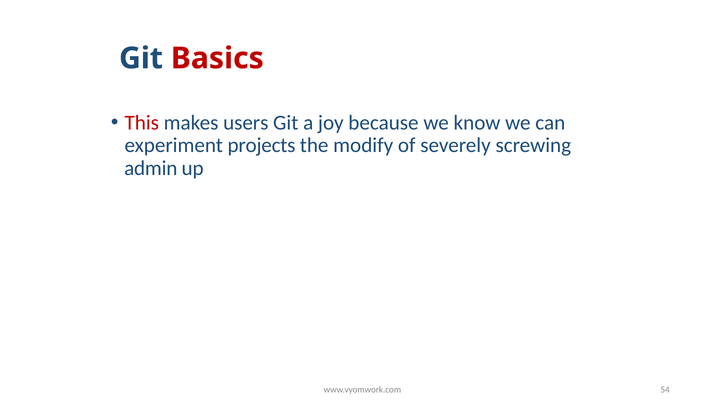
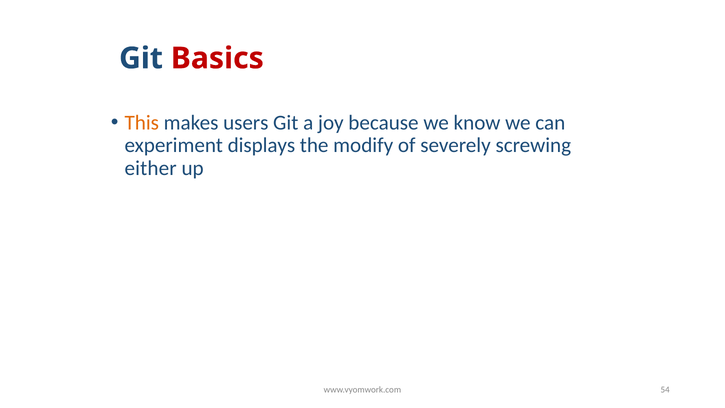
This colour: red -> orange
projects: projects -> displays
admin: admin -> either
